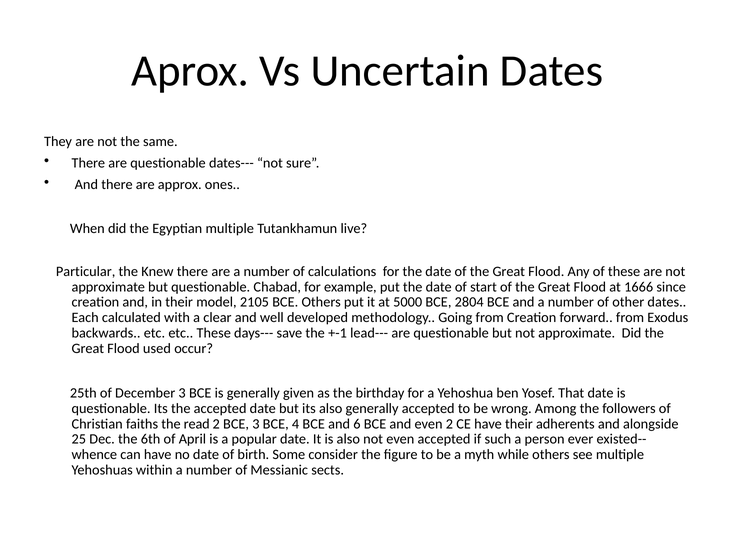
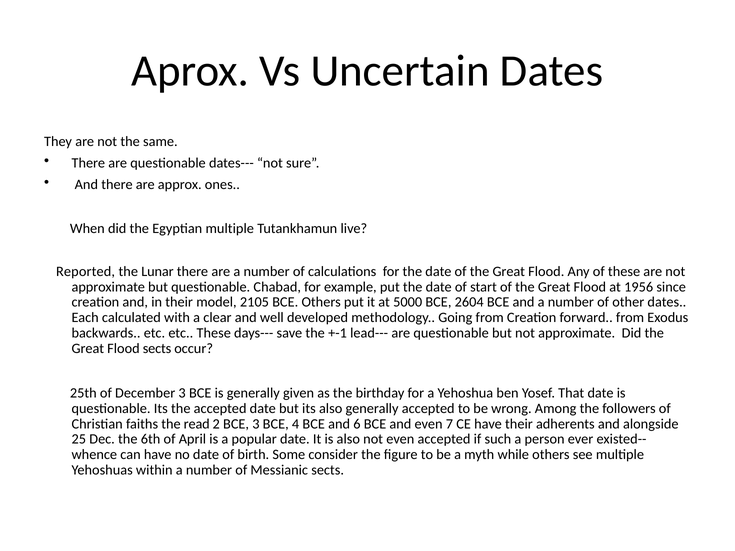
Particular: Particular -> Reported
Knew: Knew -> Lunar
1666: 1666 -> 1956
2804: 2804 -> 2604
Flood used: used -> sects
even 2: 2 -> 7
